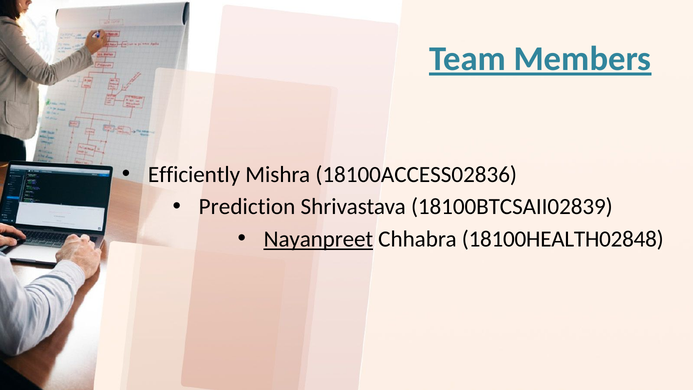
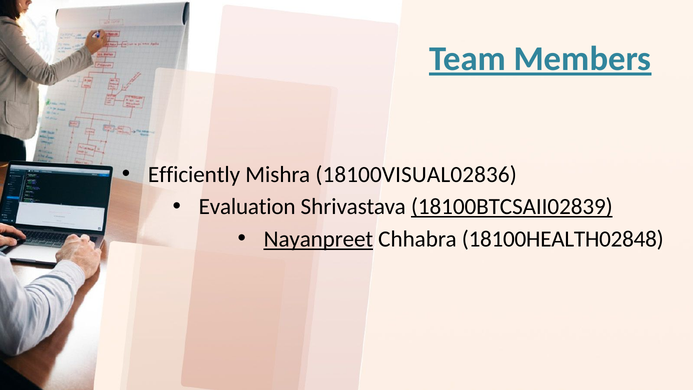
18100ACCESS02836: 18100ACCESS02836 -> 18100VISUAL02836
Prediction: Prediction -> Evaluation
18100BTCSAII02839 underline: none -> present
